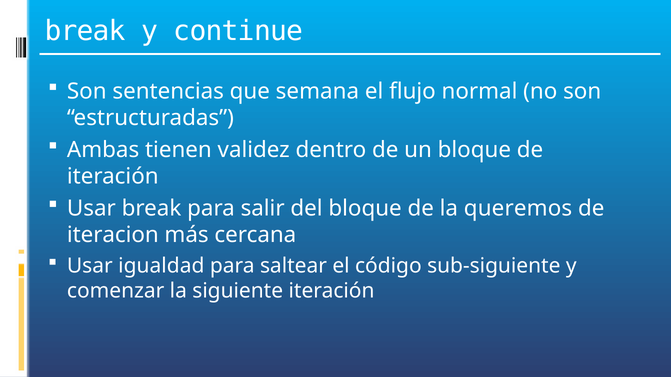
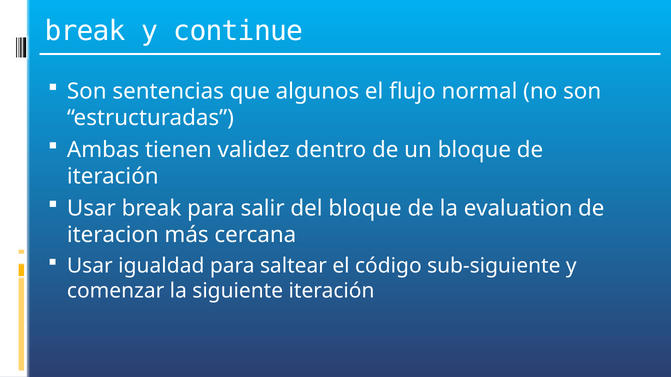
semana: semana -> algunos
queremos: queremos -> evaluation
